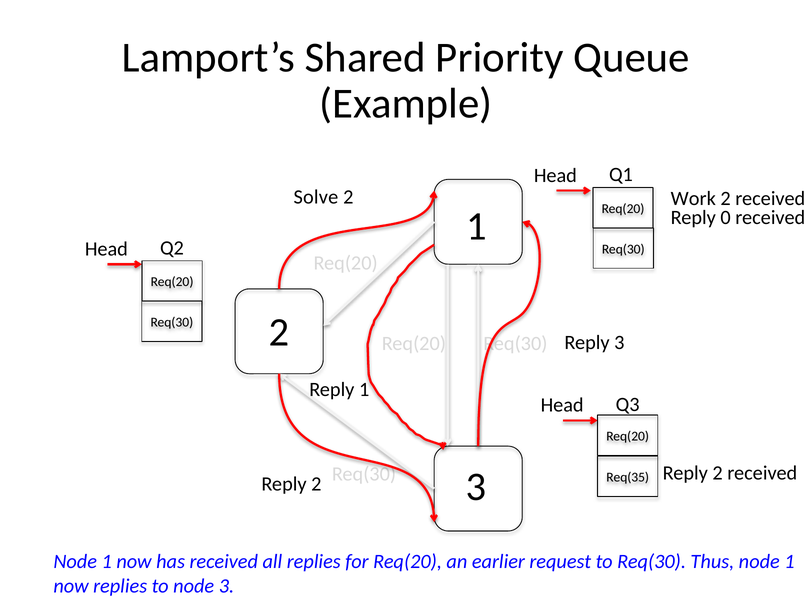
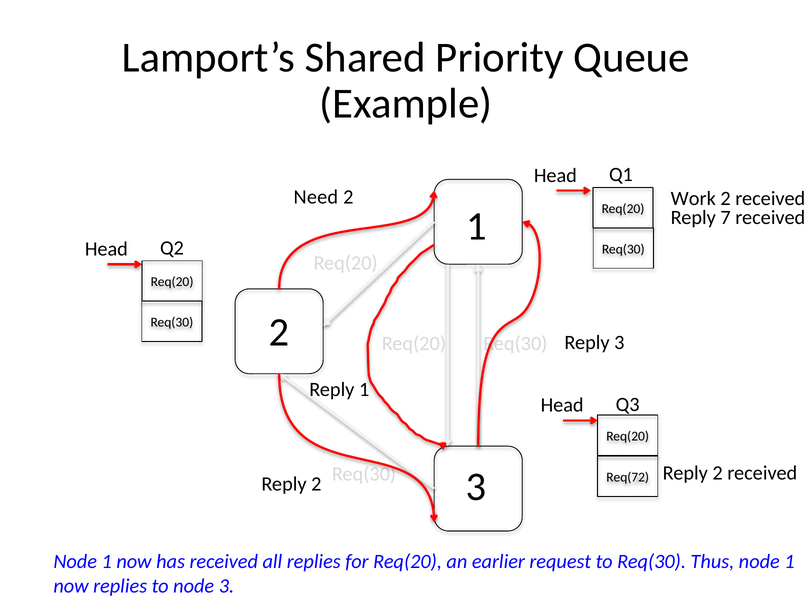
Solve: Solve -> Need
0: 0 -> 7
Req(35: Req(35 -> Req(72
